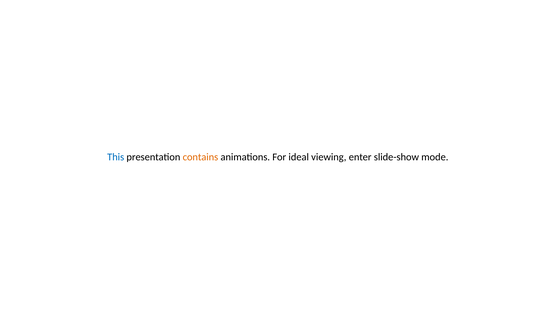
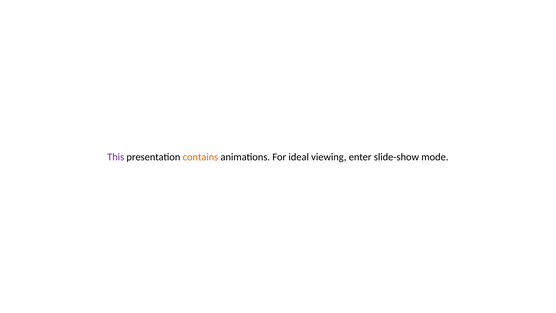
This colour: blue -> purple
